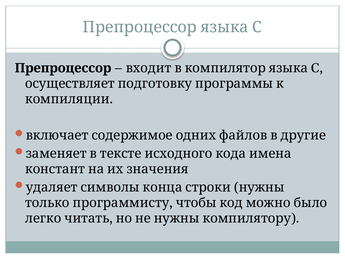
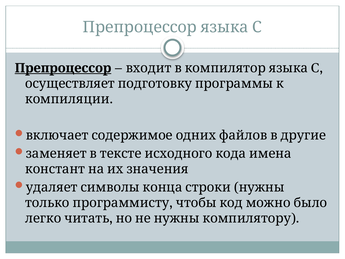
Препроцессор underline: none -> present
